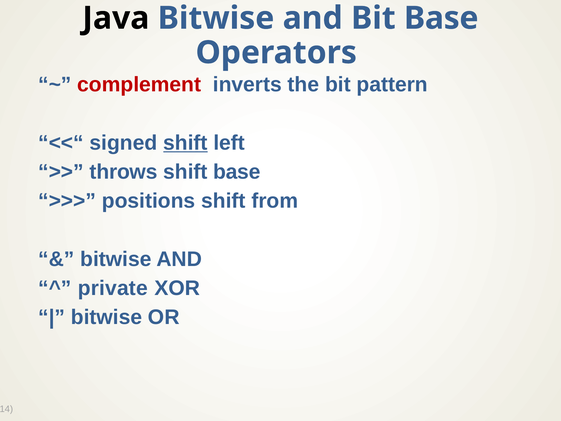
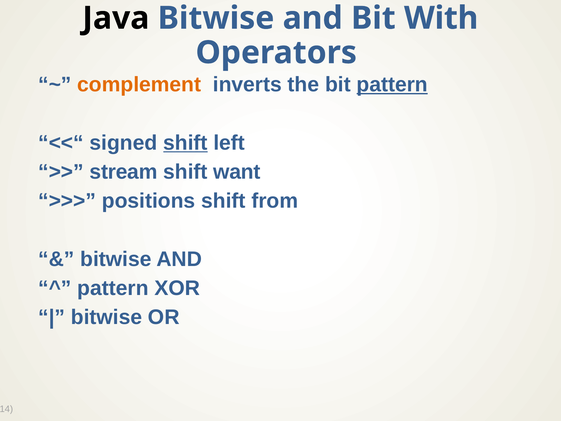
Bit Base: Base -> With
complement colour: red -> orange
pattern at (392, 85) underline: none -> present
throws: throws -> stream
shift base: base -> want
private at (113, 288): private -> pattern
